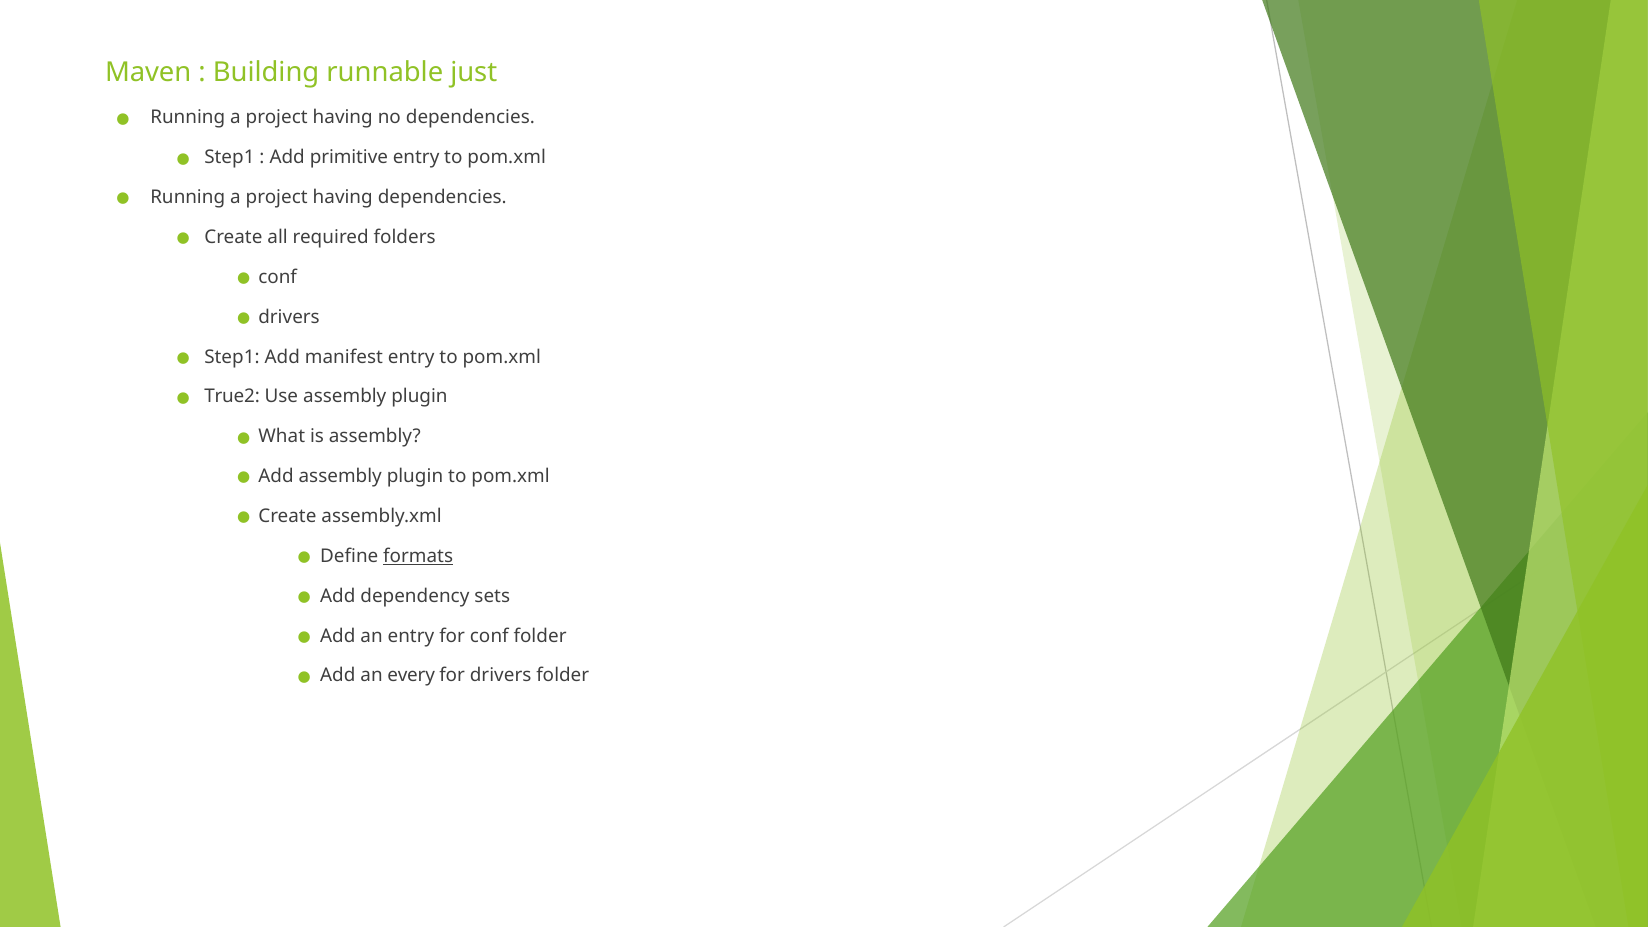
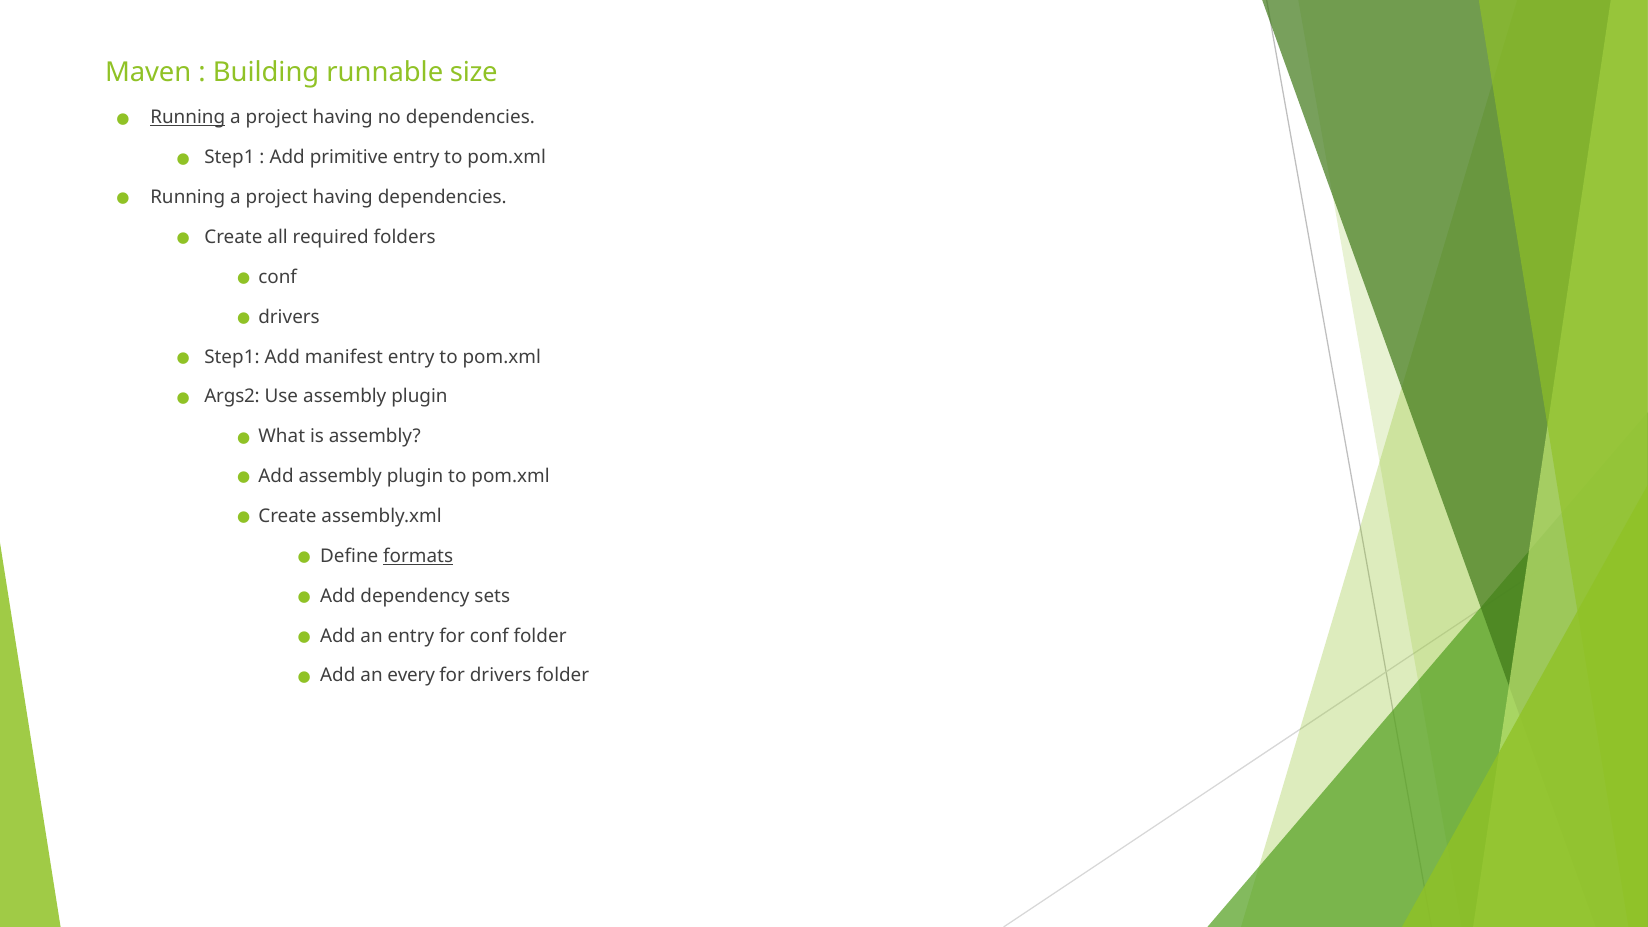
just: just -> size
Running at (188, 118) underline: none -> present
True2: True2 -> Args2
